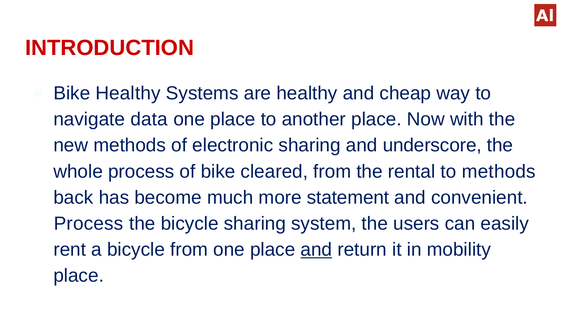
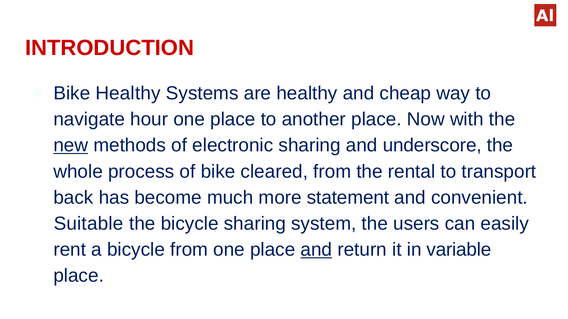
data: data -> hour
new underline: none -> present
to methods: methods -> transport
Process at (89, 224): Process -> Suitable
mobility: mobility -> variable
